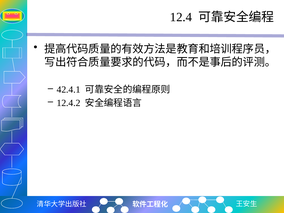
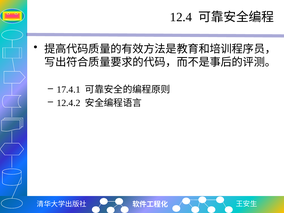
42.4.1: 42.4.1 -> 17.4.1
